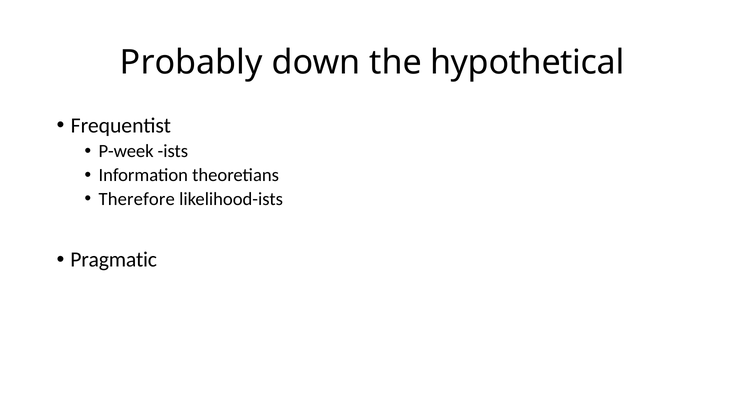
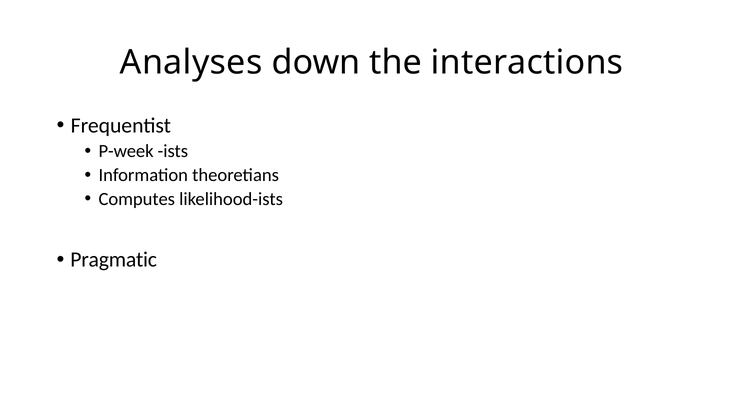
Probably: Probably -> Analyses
hypothetical: hypothetical -> interactions
Therefore: Therefore -> Computes
